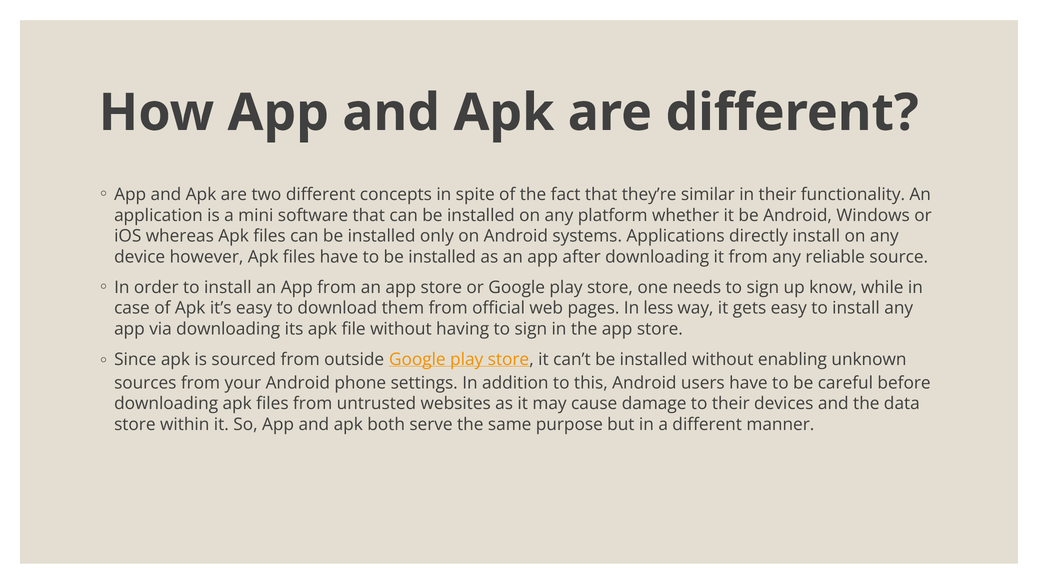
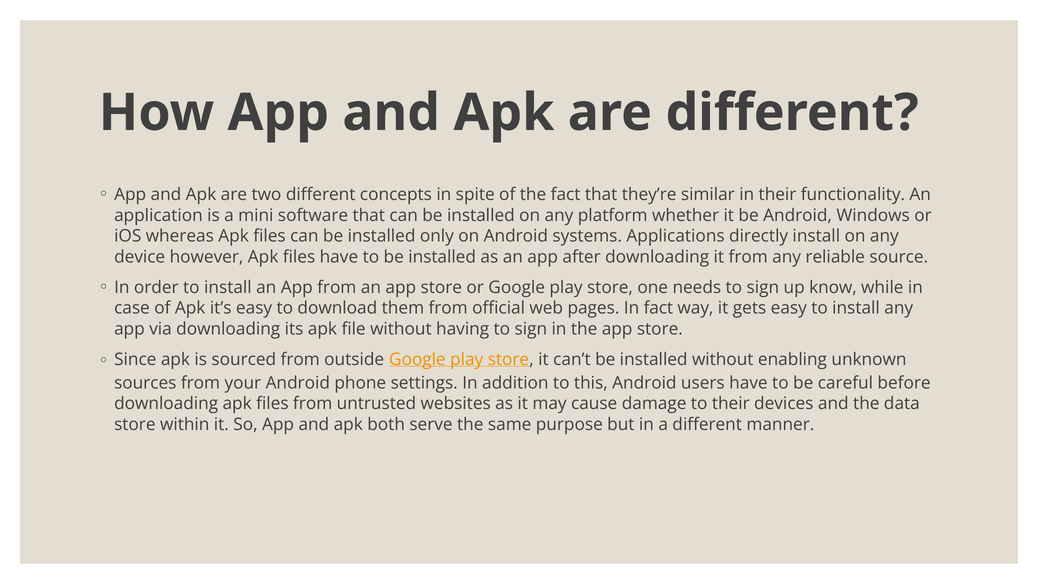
In less: less -> fact
